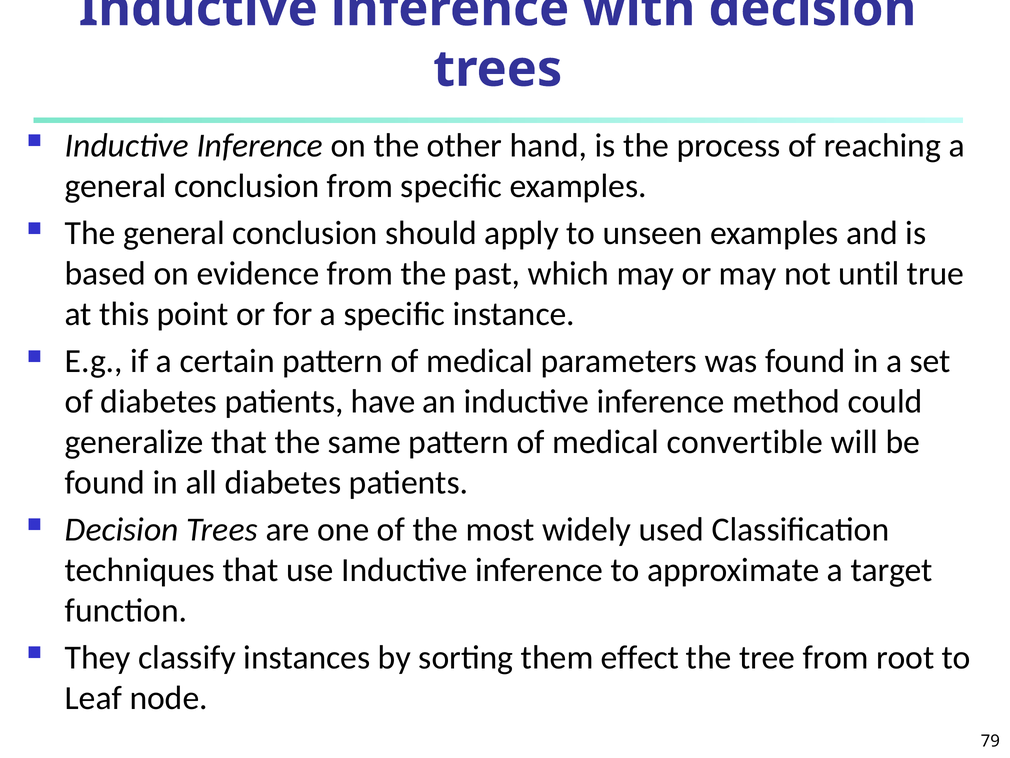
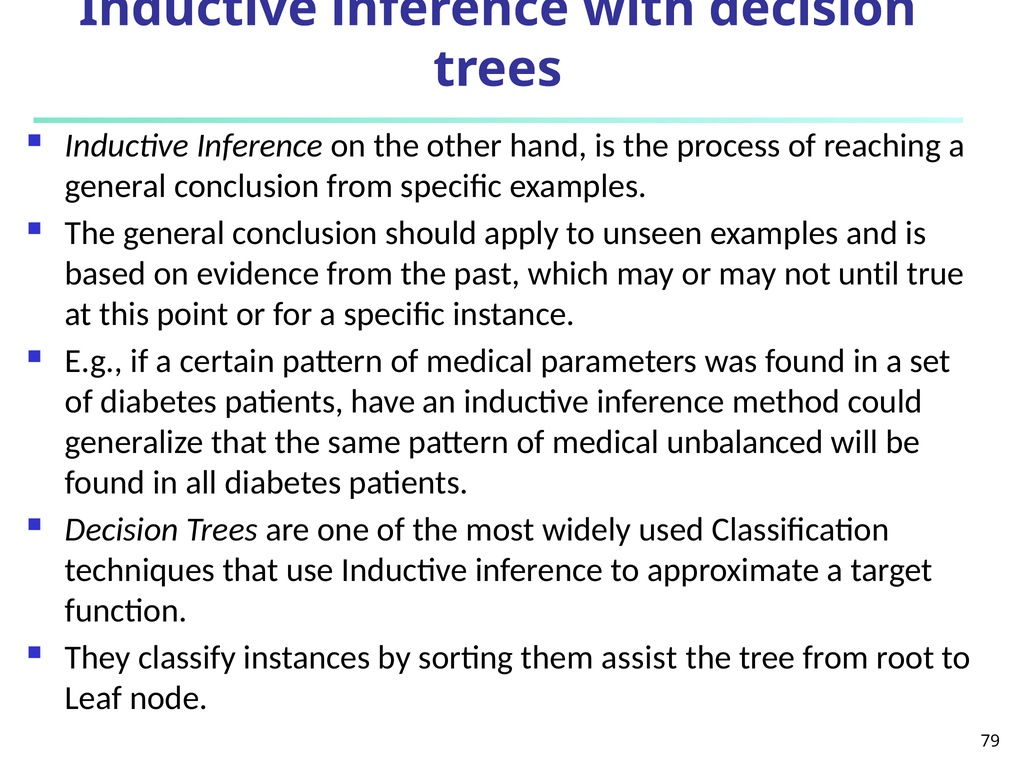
convertible: convertible -> unbalanced
effect: effect -> assist
